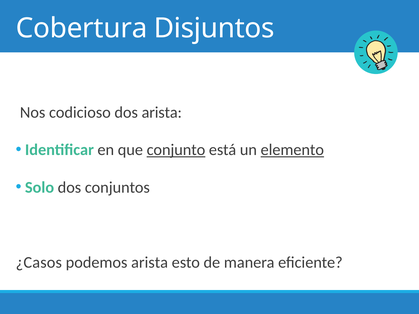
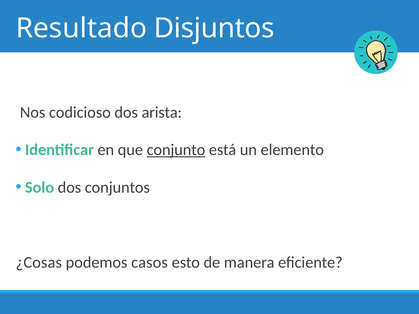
Cobertura: Cobertura -> Resultado
elemento underline: present -> none
¿Casos: ¿Casos -> ¿Cosas
podemos arista: arista -> casos
